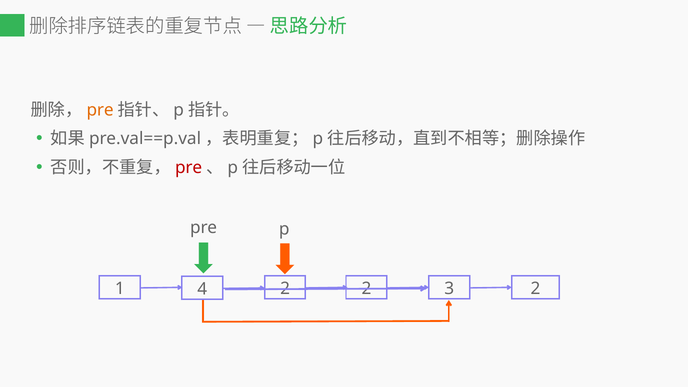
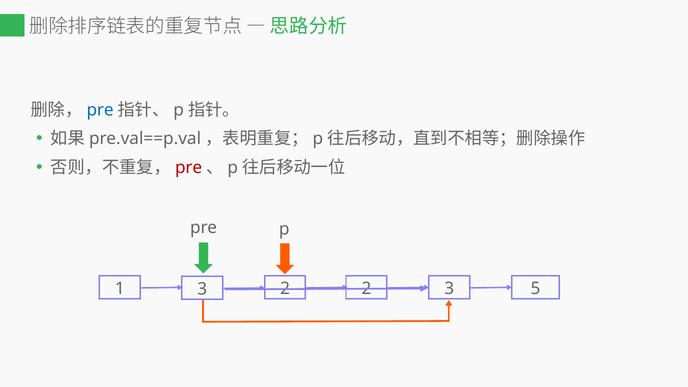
pre at (100, 110) colour: orange -> blue
1 4: 4 -> 3
3 2: 2 -> 5
